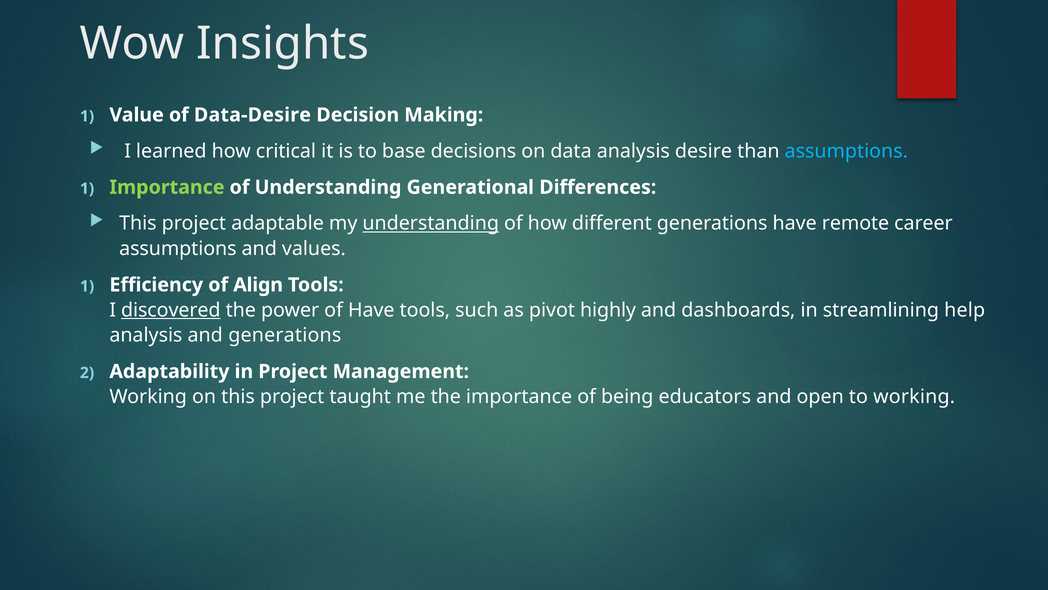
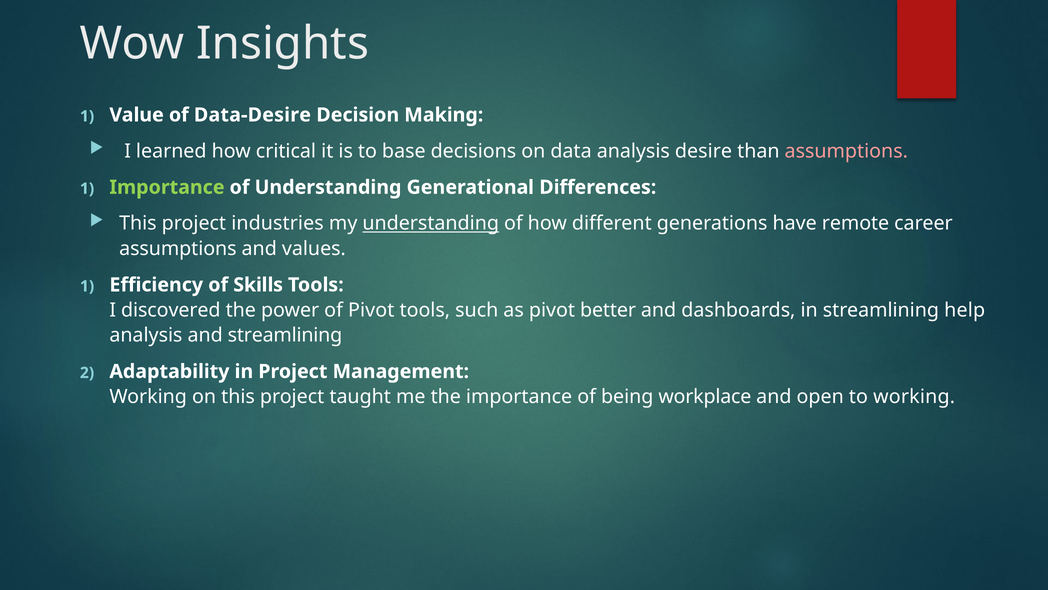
assumptions at (846, 151) colour: light blue -> pink
adaptable: adaptable -> industries
Align: Align -> Skills
discovered underline: present -> none
of Have: Have -> Pivot
highly: highly -> better
and generations: generations -> streamlining
educators: educators -> workplace
